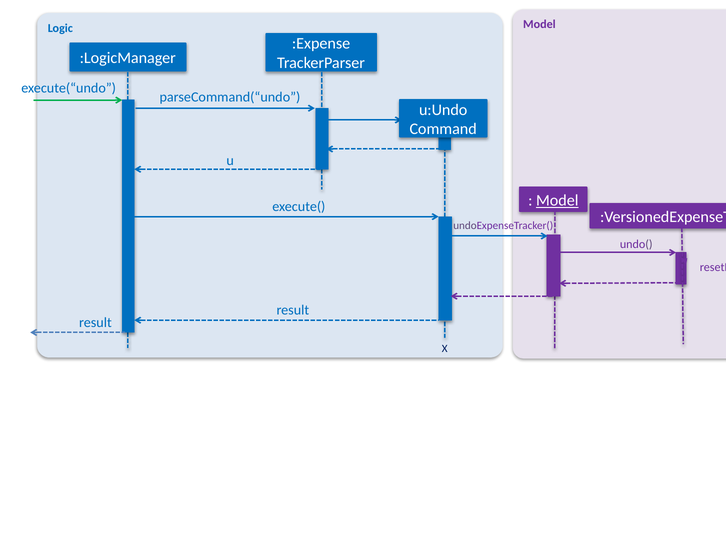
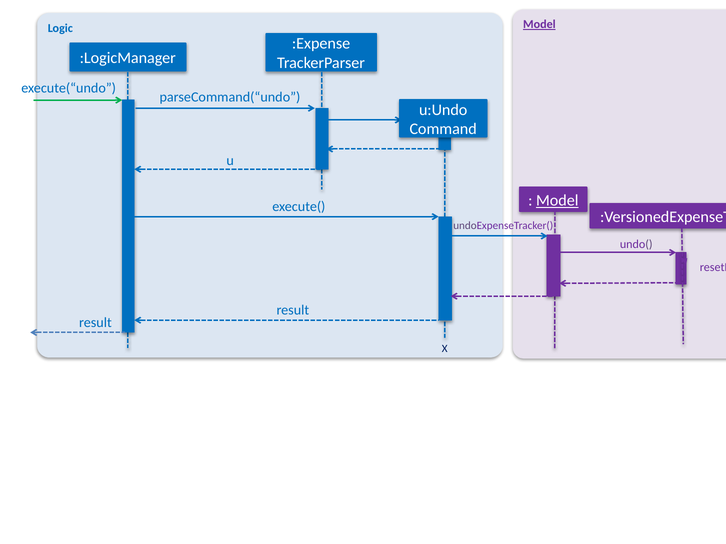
Model at (539, 24) underline: none -> present
